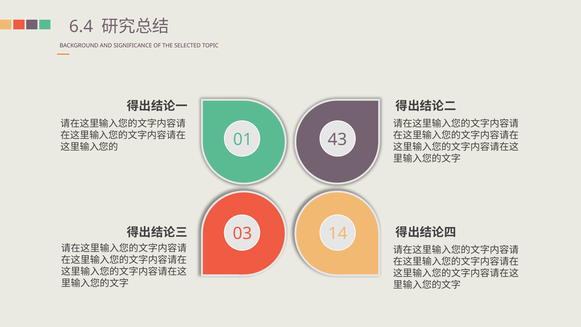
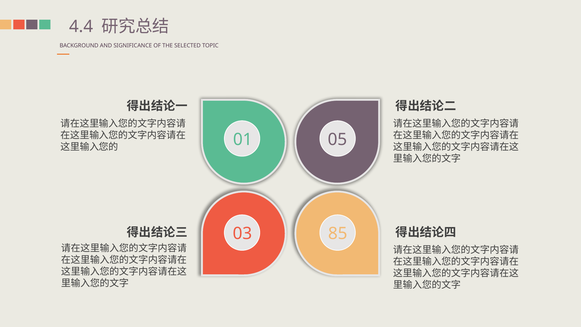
6.4: 6.4 -> 4.4
43: 43 -> 05
14: 14 -> 85
